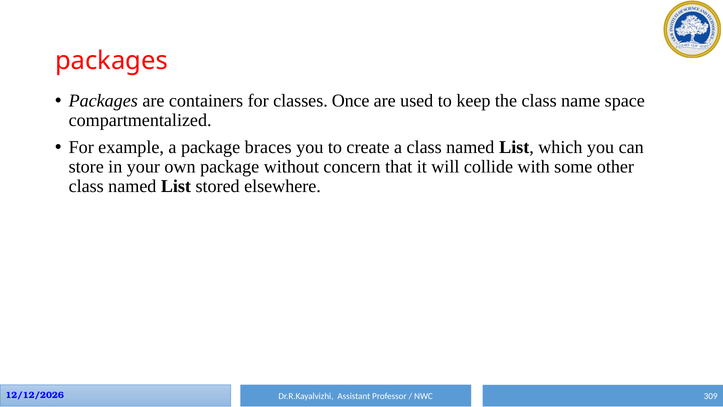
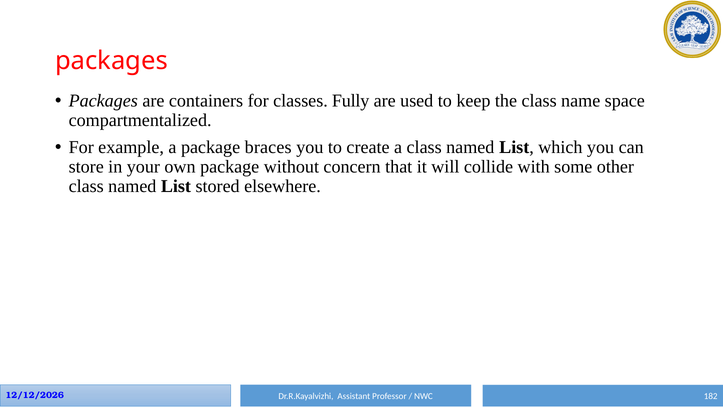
Once: Once -> Fully
309: 309 -> 182
